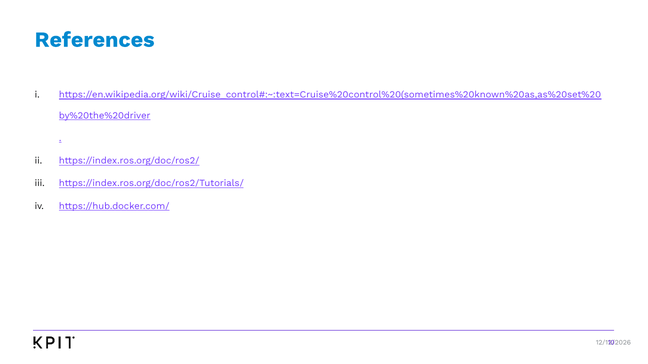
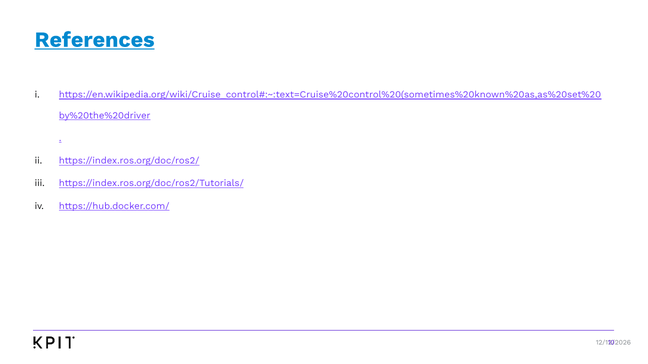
References underline: none -> present
